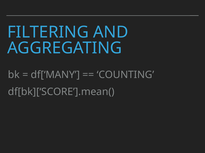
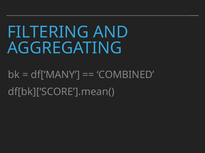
COUNTING: COUNTING -> COMBINED
